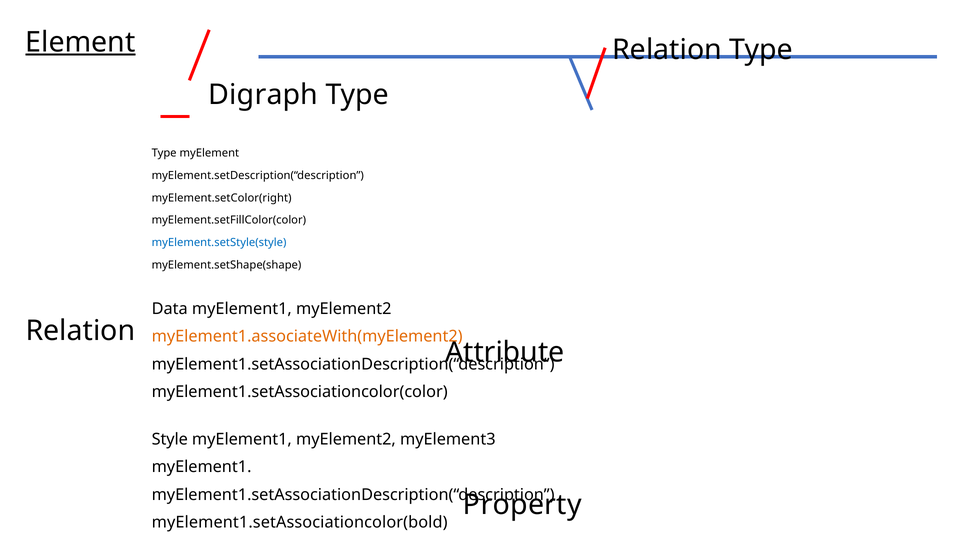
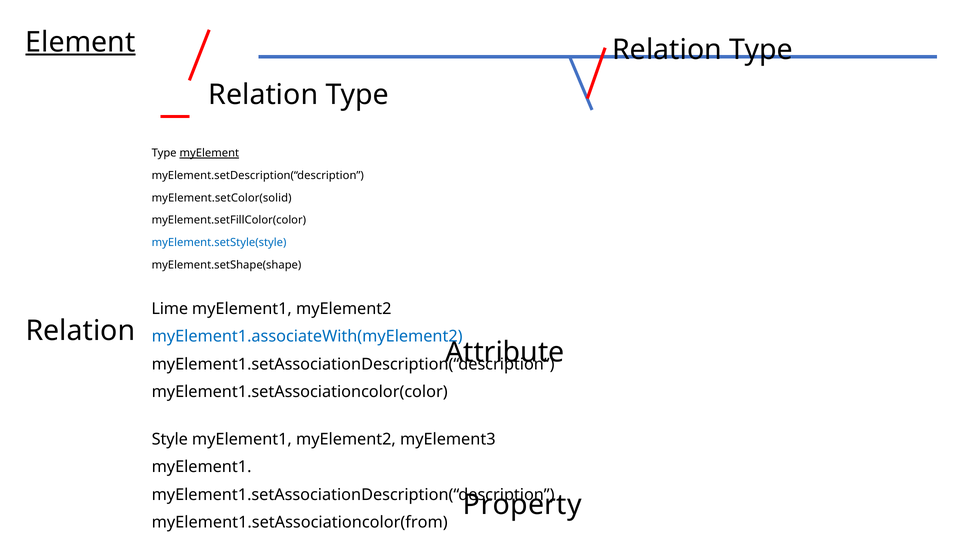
Digraph at (263, 95): Digraph -> Relation
myElement underline: none -> present
myElement.setColor(right: myElement.setColor(right -> myElement.setColor(solid
Data: Data -> Lime
myElement1.associateWith(myElement2 colour: orange -> blue
myElement1.setAssociationcolor(bold: myElement1.setAssociationcolor(bold -> myElement1.setAssociationcolor(from
